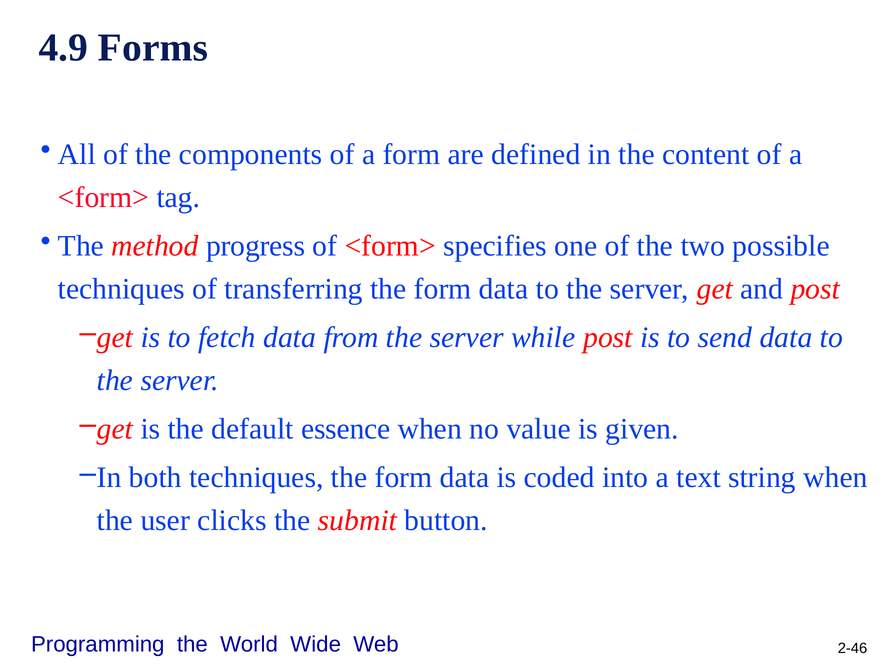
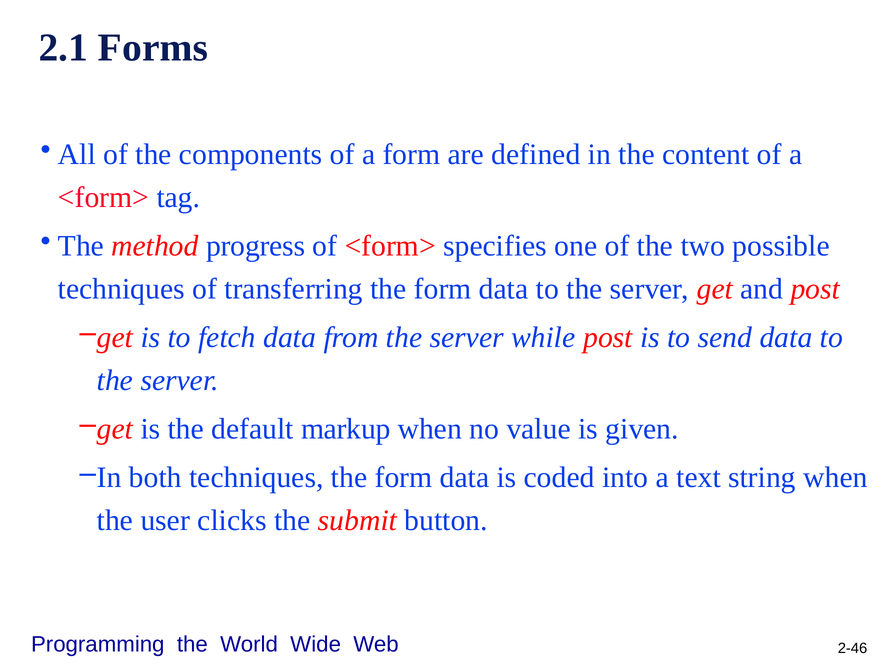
4.9: 4.9 -> 2.1
essence: essence -> markup
